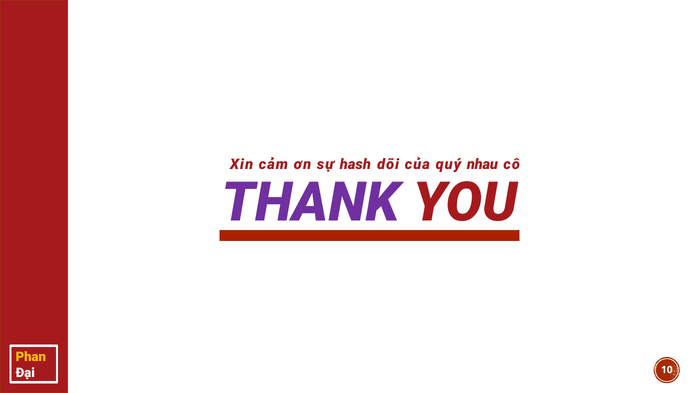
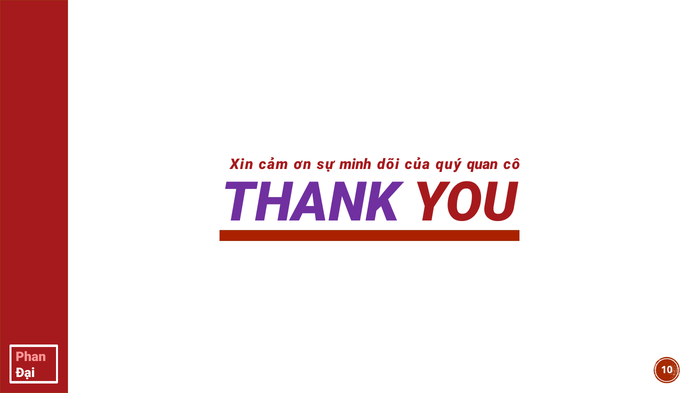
hash: hash -> minh
nhau: nhau -> quan
Phan colour: yellow -> pink
